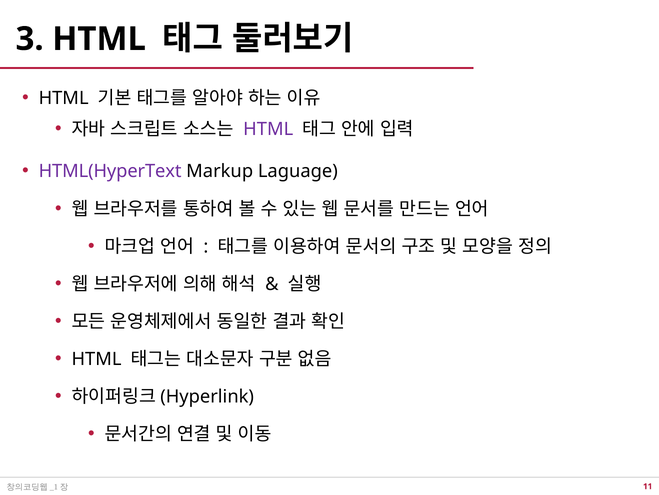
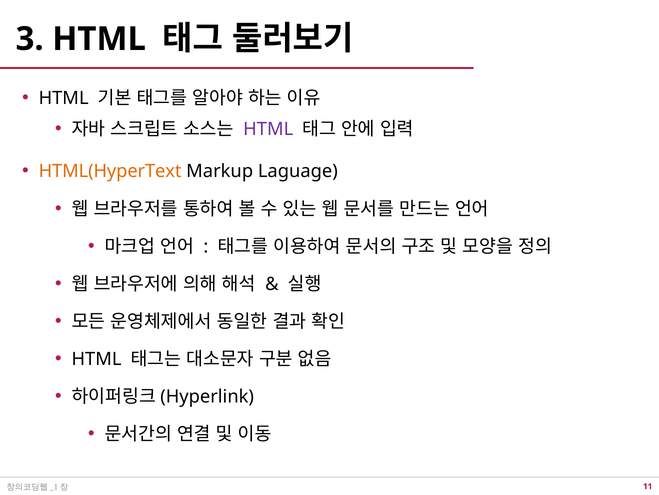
HTML(HyperText colour: purple -> orange
